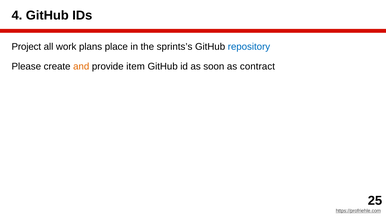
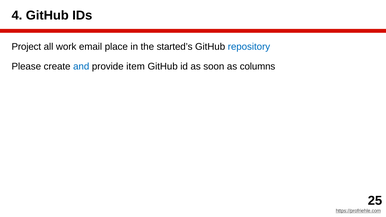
plans: plans -> email
sprints’s: sprints’s -> started’s
and colour: orange -> blue
contract: contract -> columns
